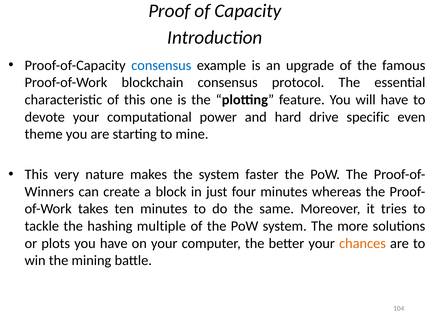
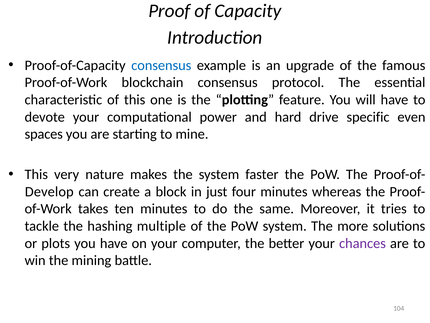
theme: theme -> spaces
Winners: Winners -> Develop
chances colour: orange -> purple
